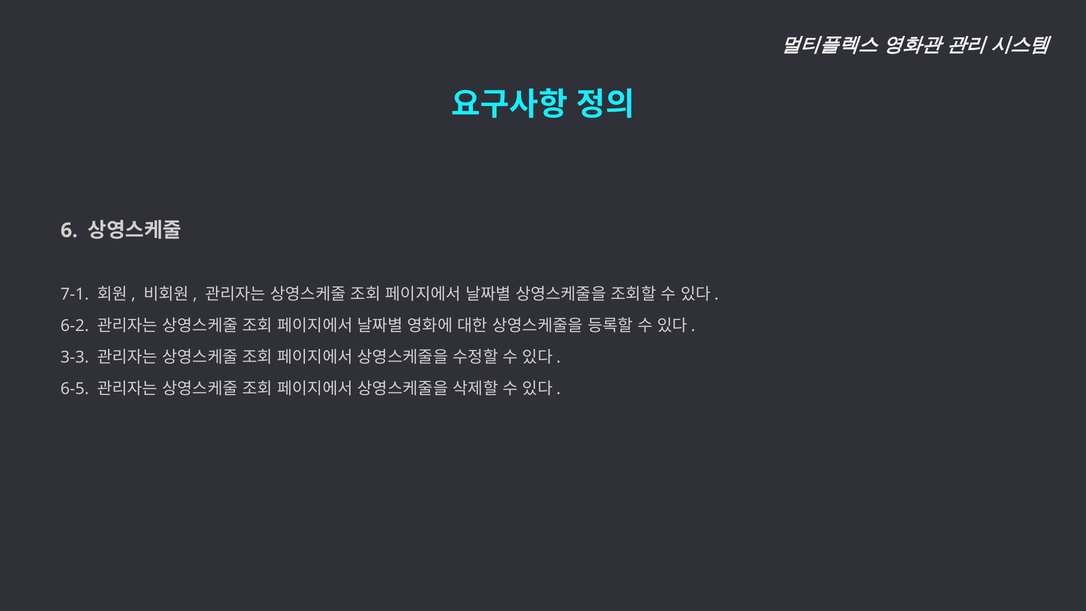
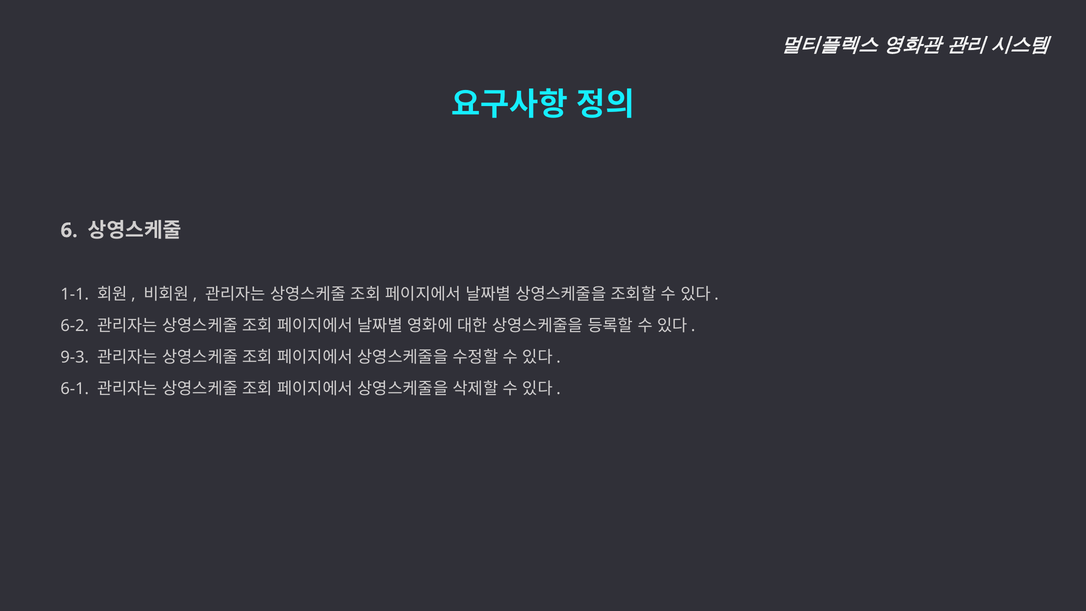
7-1: 7-1 -> 1-1
3-3: 3-3 -> 9-3
6-5: 6-5 -> 6-1
